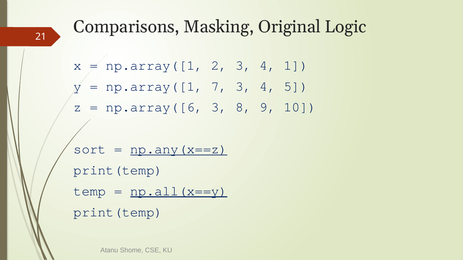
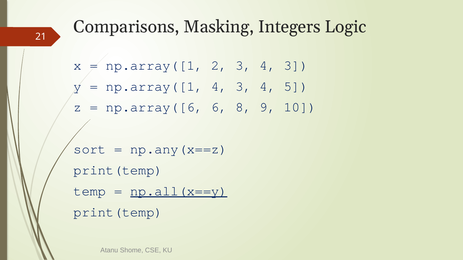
Original: Original -> Integers
3 4 1: 1 -> 3
np.array([1 7: 7 -> 4
np.array([6 3: 3 -> 6
np.any(x==z underline: present -> none
